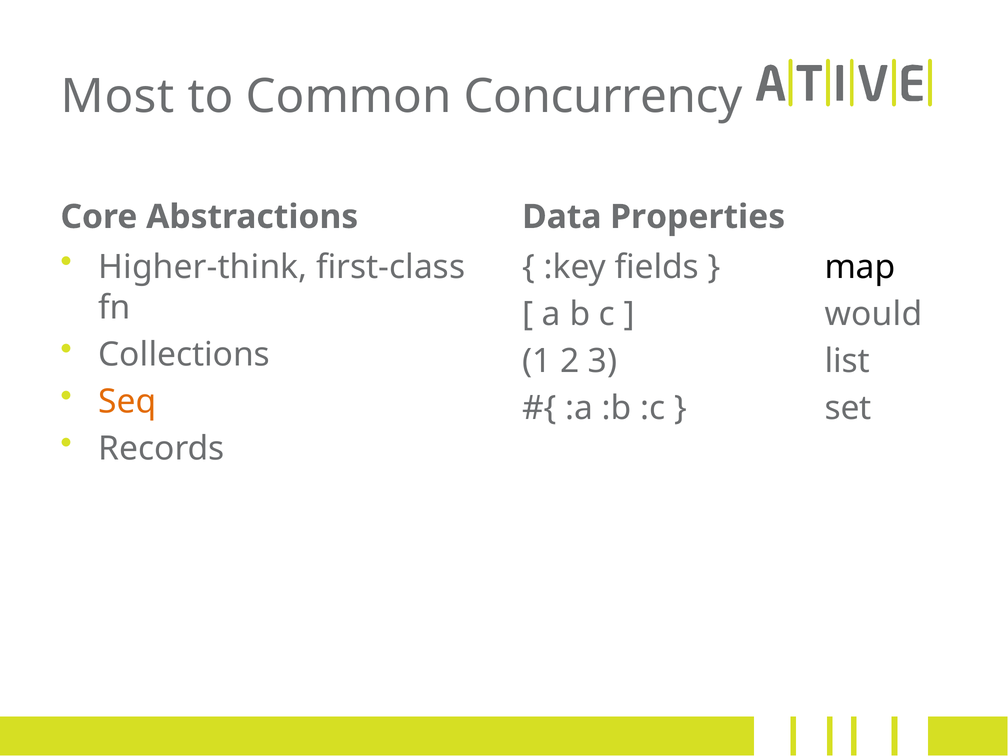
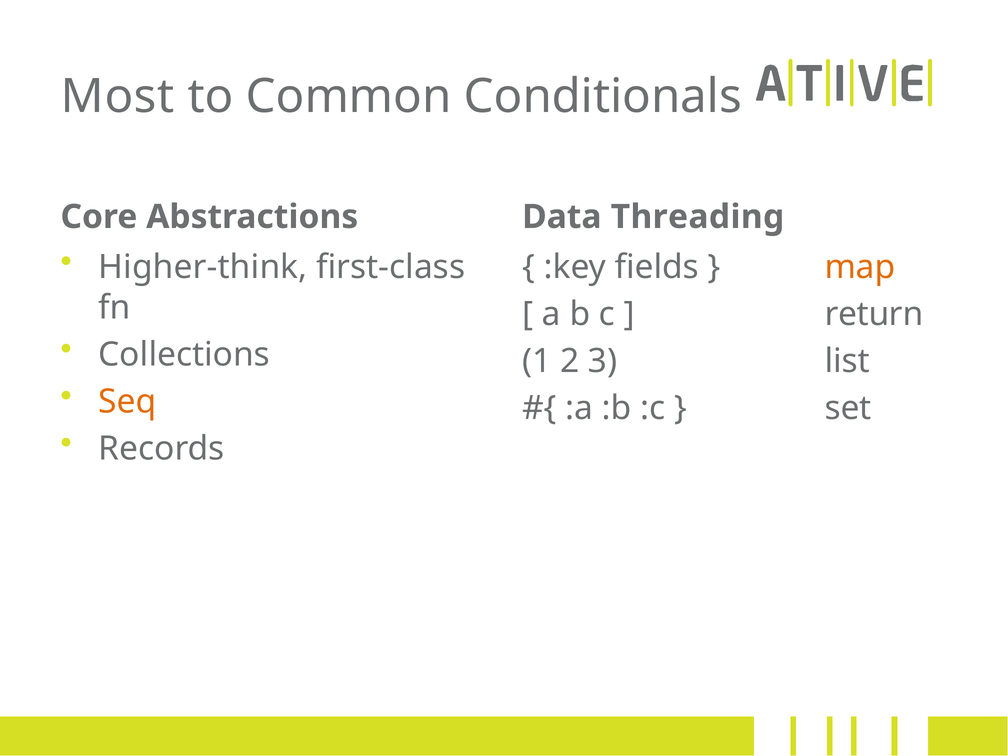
Concurrency: Concurrency -> Conditionals
Properties: Properties -> Threading
map colour: black -> orange
would: would -> return
